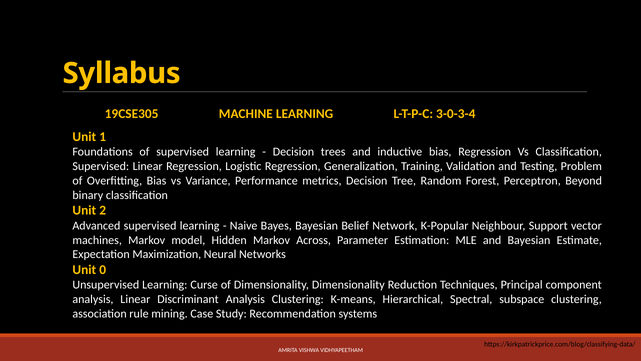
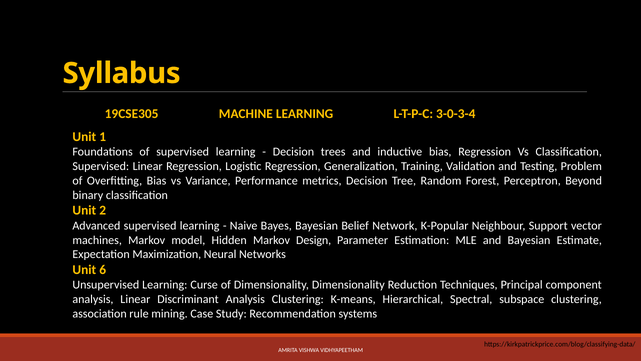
Across: Across -> Design
0: 0 -> 6
